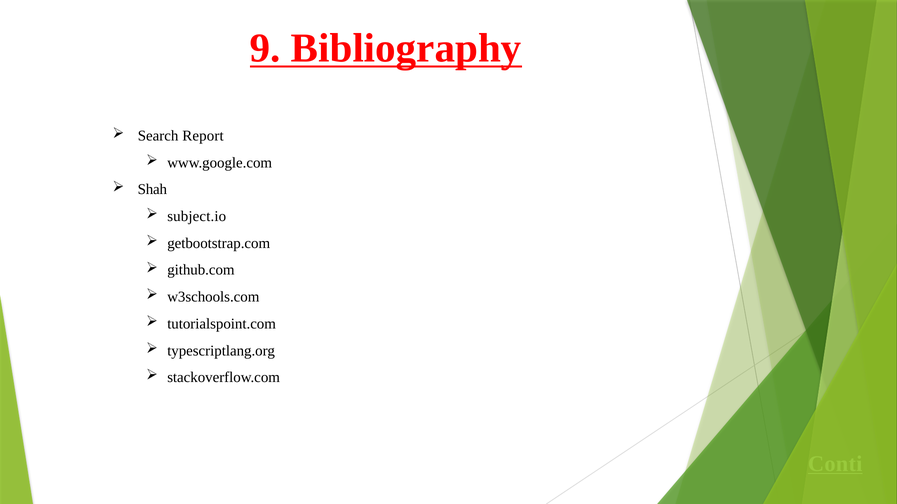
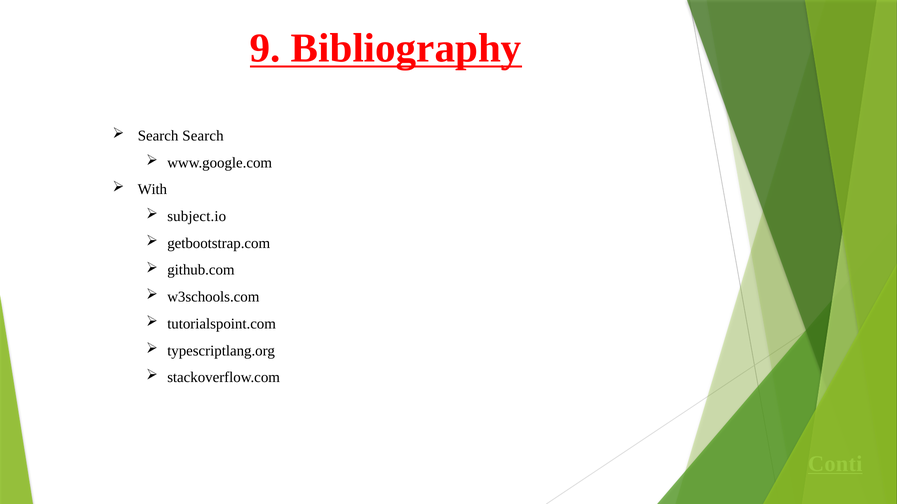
Search Report: Report -> Search
Shah: Shah -> With
